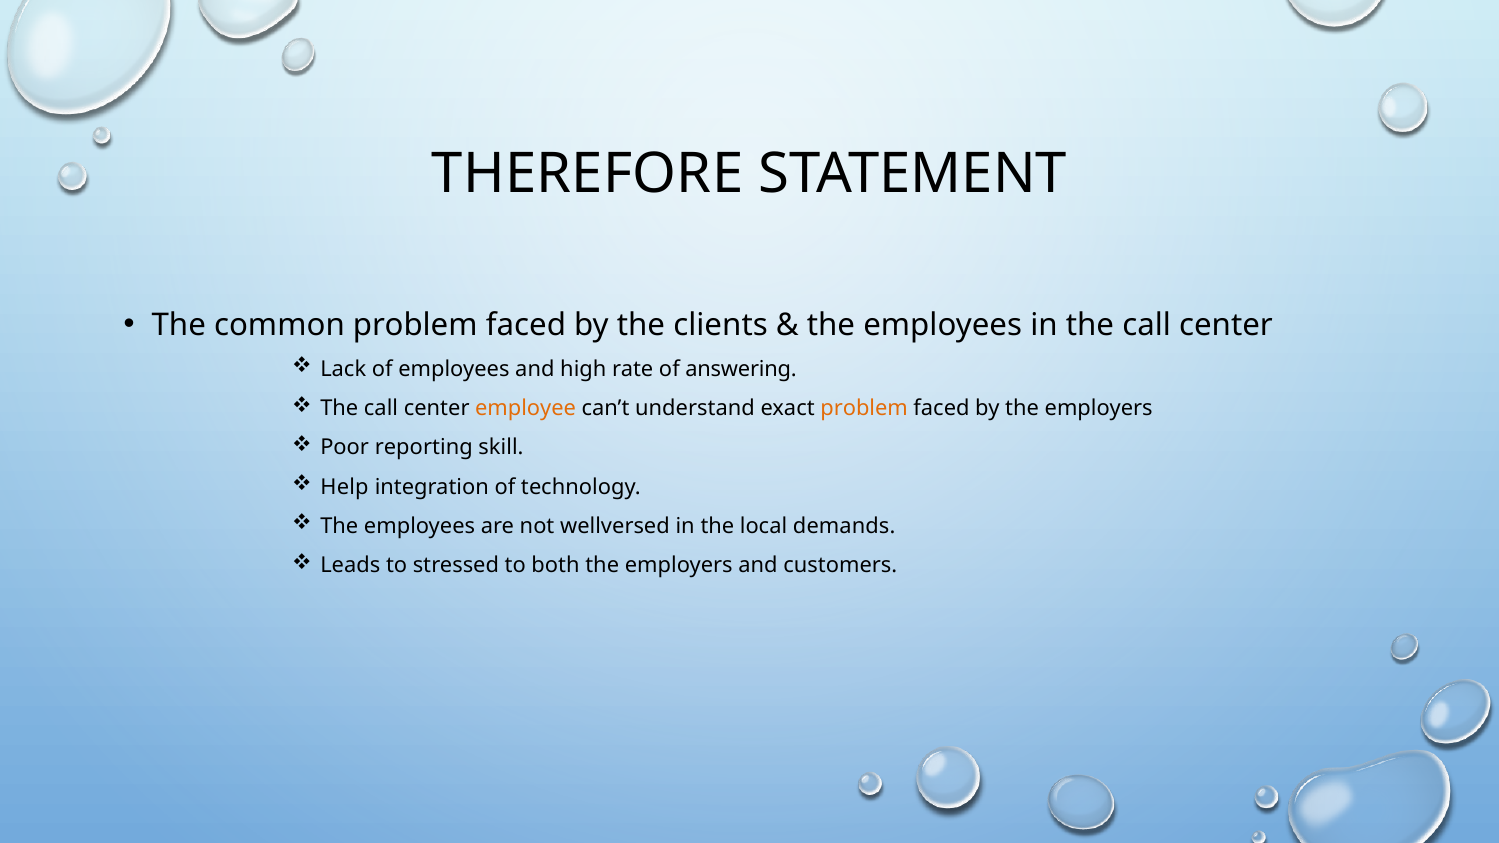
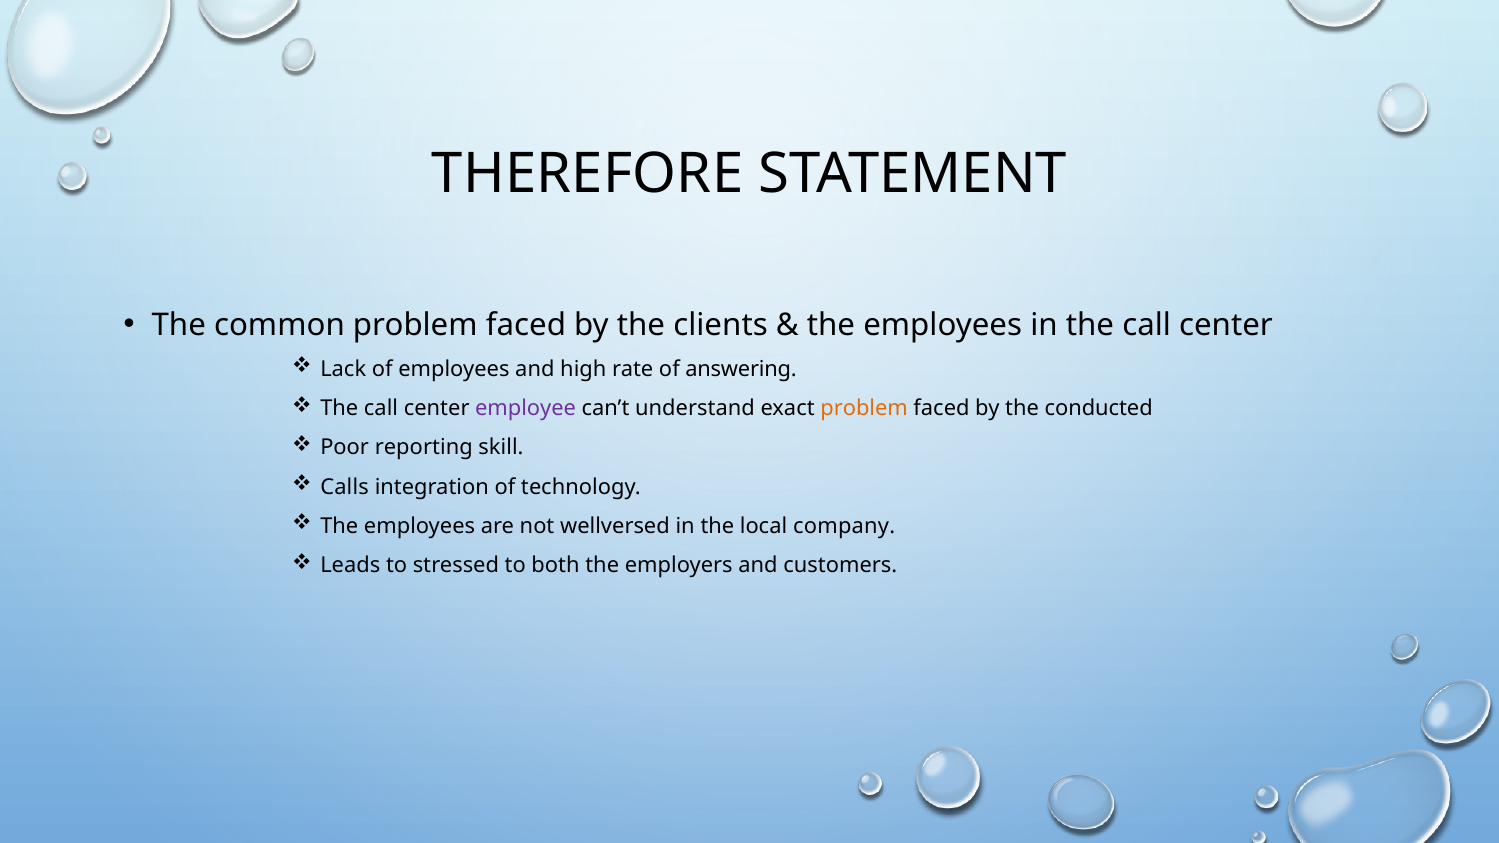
employee colour: orange -> purple
by the employers: employers -> conducted
Help: Help -> Calls
demands: demands -> company
